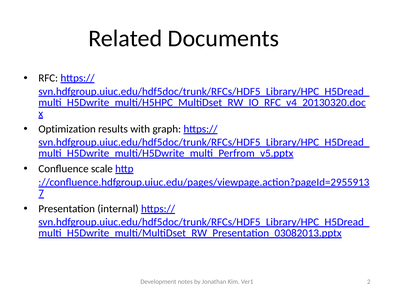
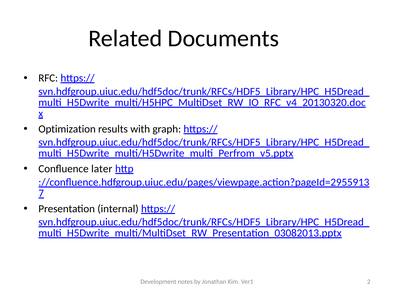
scale: scale -> later
